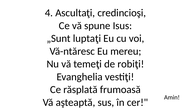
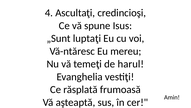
robiţi: robiţi -> harul
